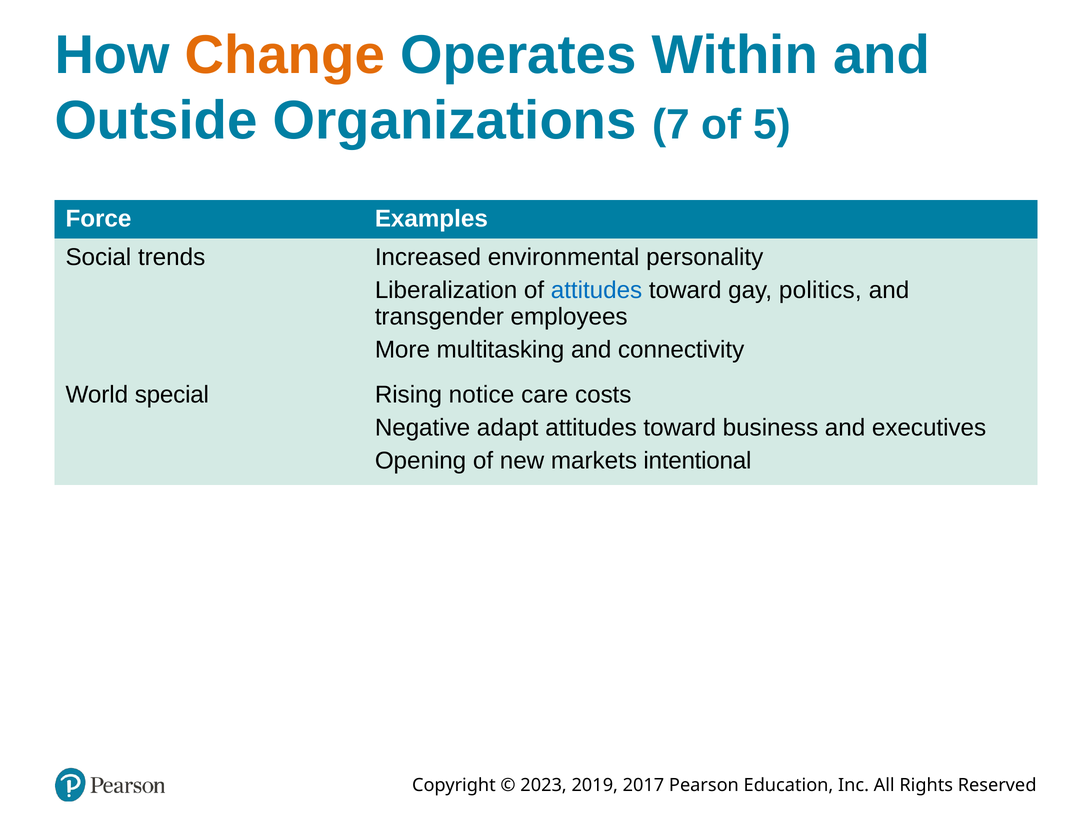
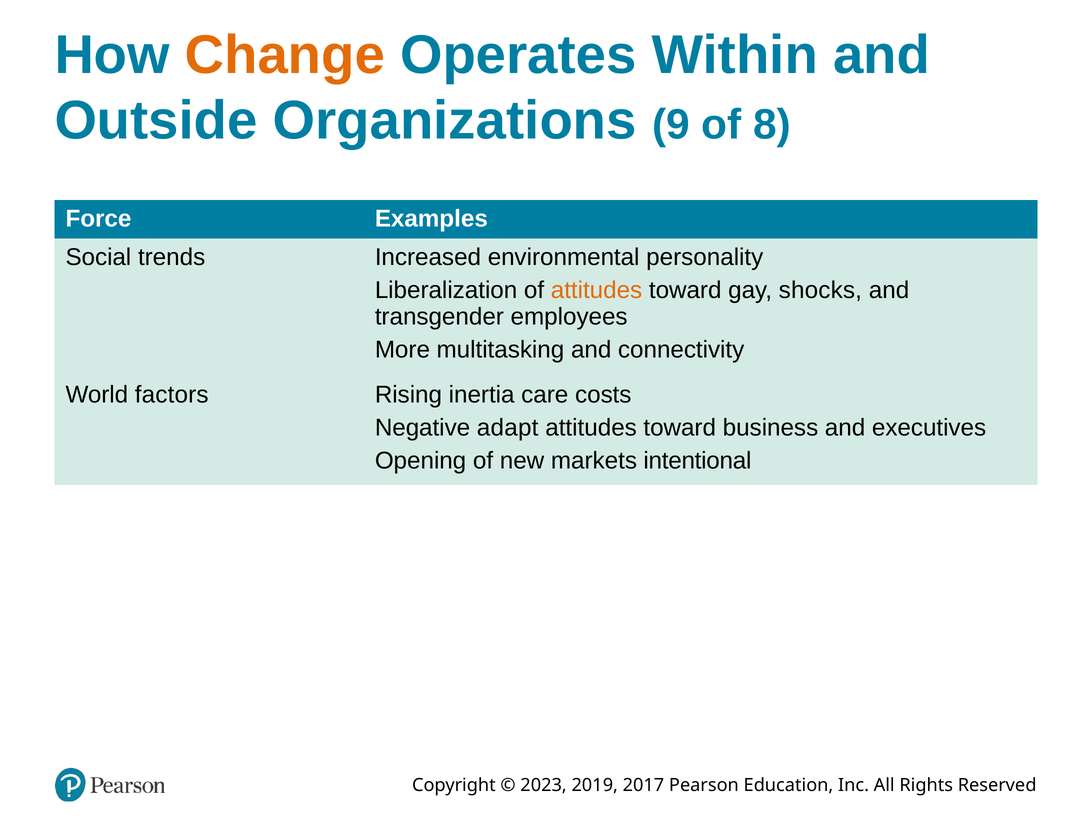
7: 7 -> 9
5: 5 -> 8
attitudes at (597, 290) colour: blue -> orange
politics: politics -> shocks
special: special -> factors
notice: notice -> inertia
